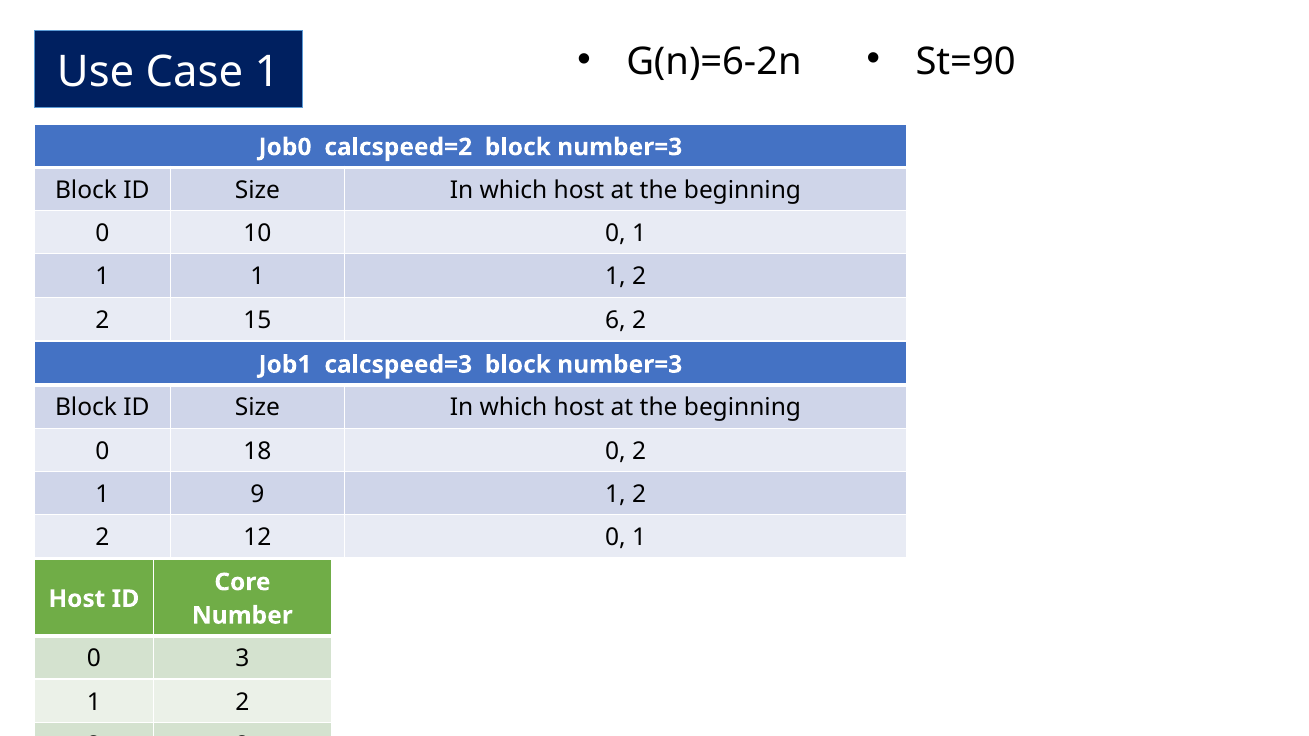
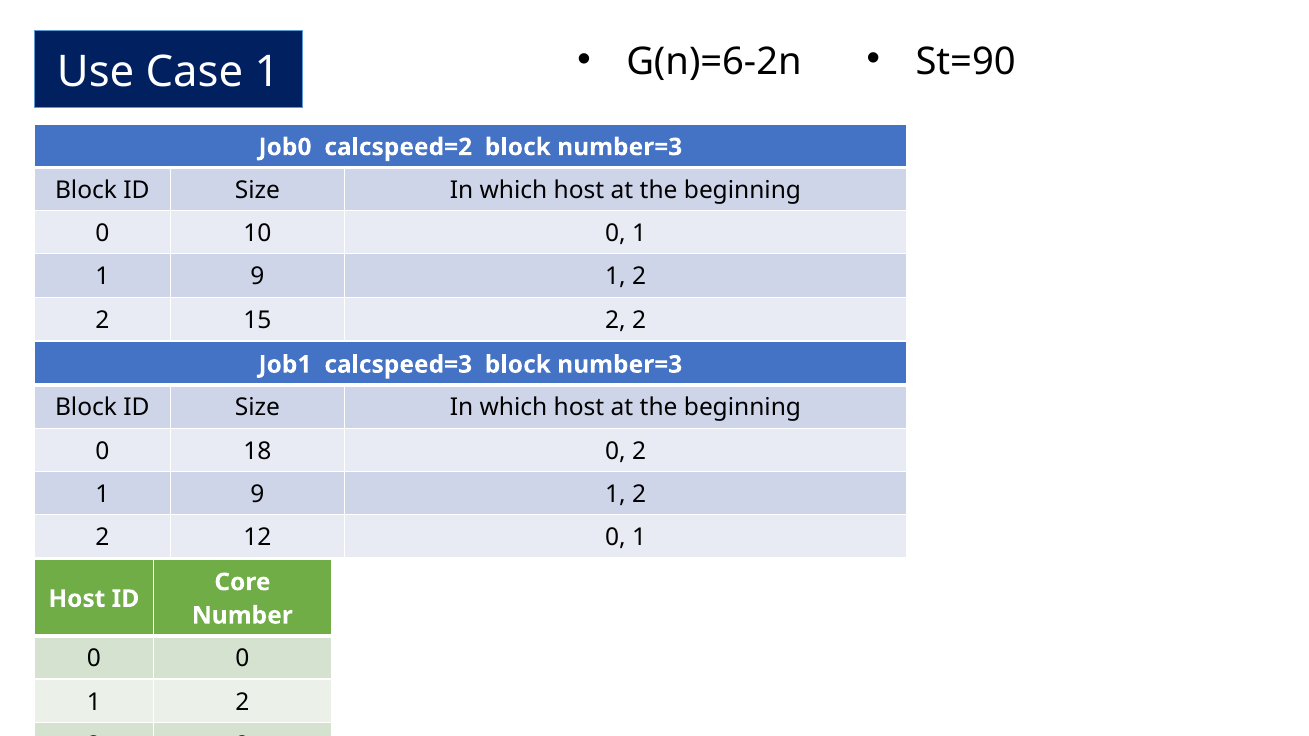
1 at (258, 277): 1 -> 9
15 6: 6 -> 2
0 3: 3 -> 0
